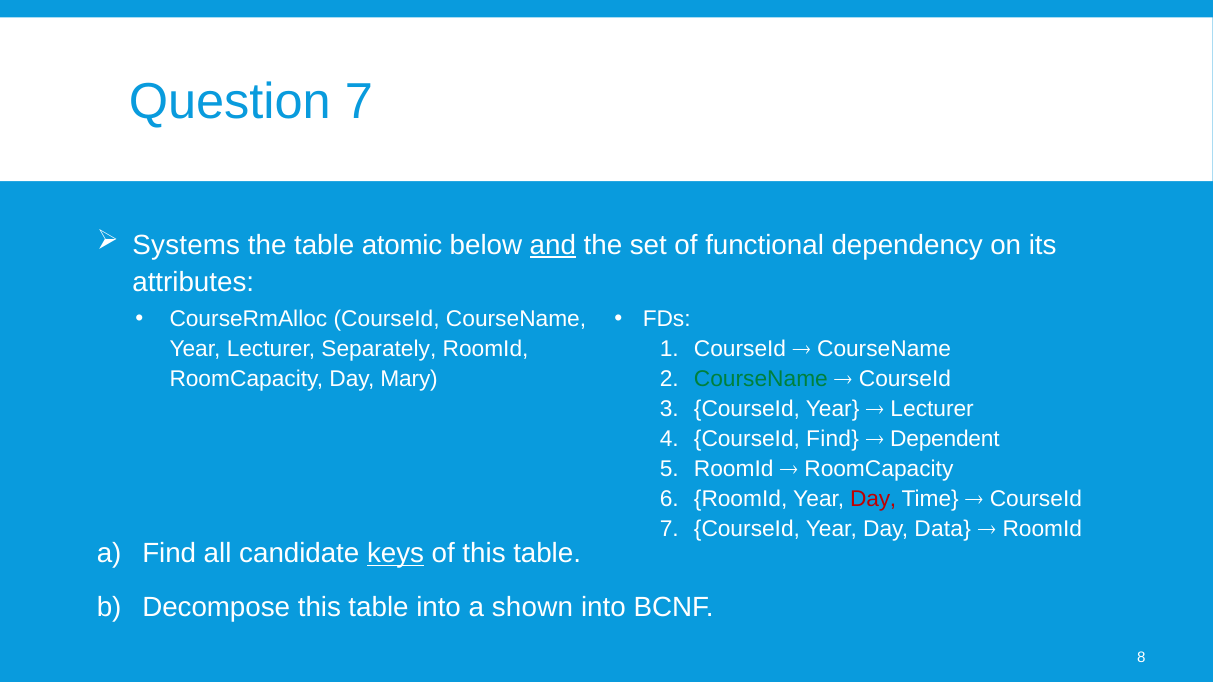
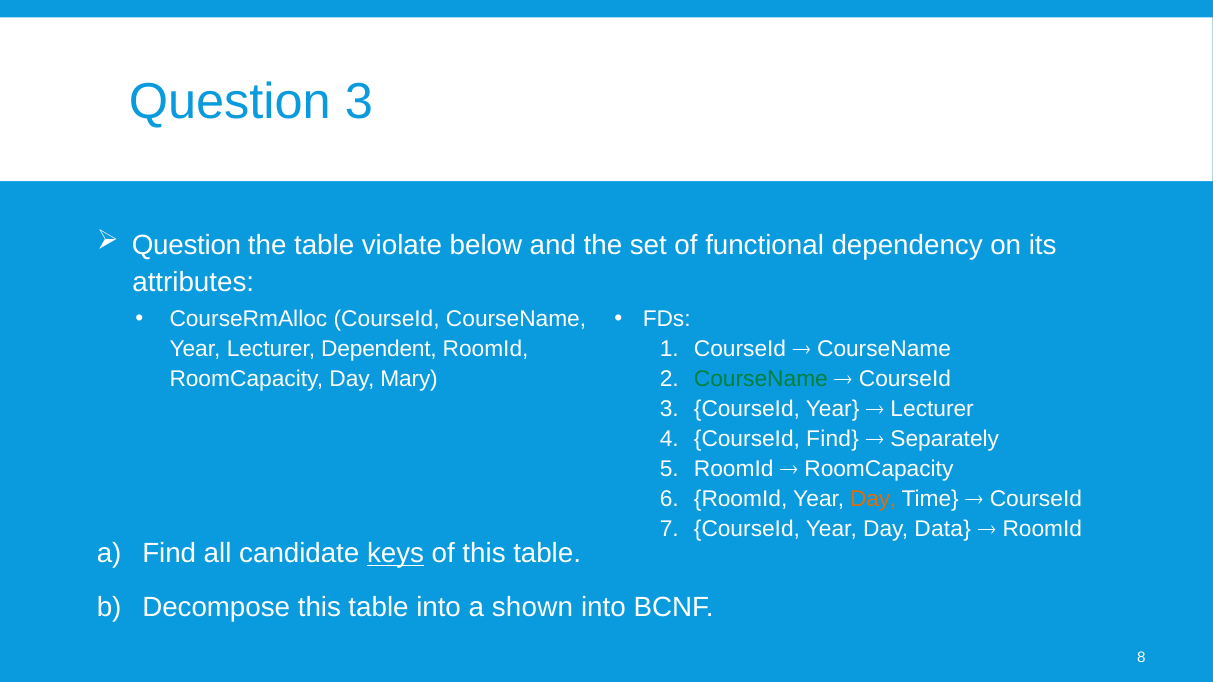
Question 7: 7 -> 3
Systems at (186, 245): Systems -> Question
atomic: atomic -> violate
and underline: present -> none
Separately: Separately -> Dependent
Dependent: Dependent -> Separately
Day at (873, 499) colour: red -> orange
